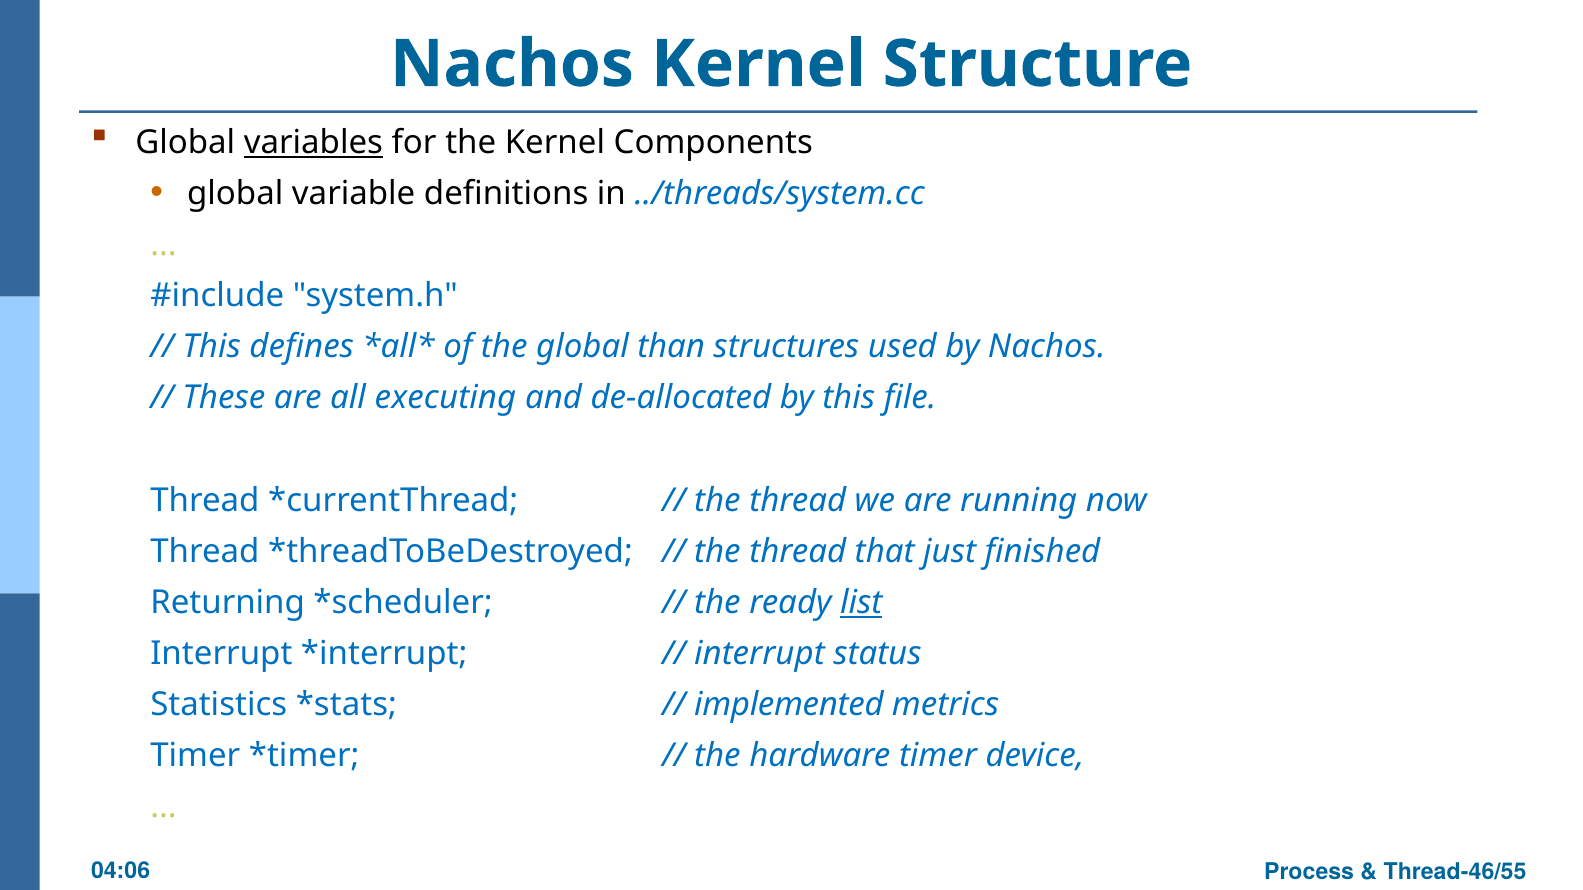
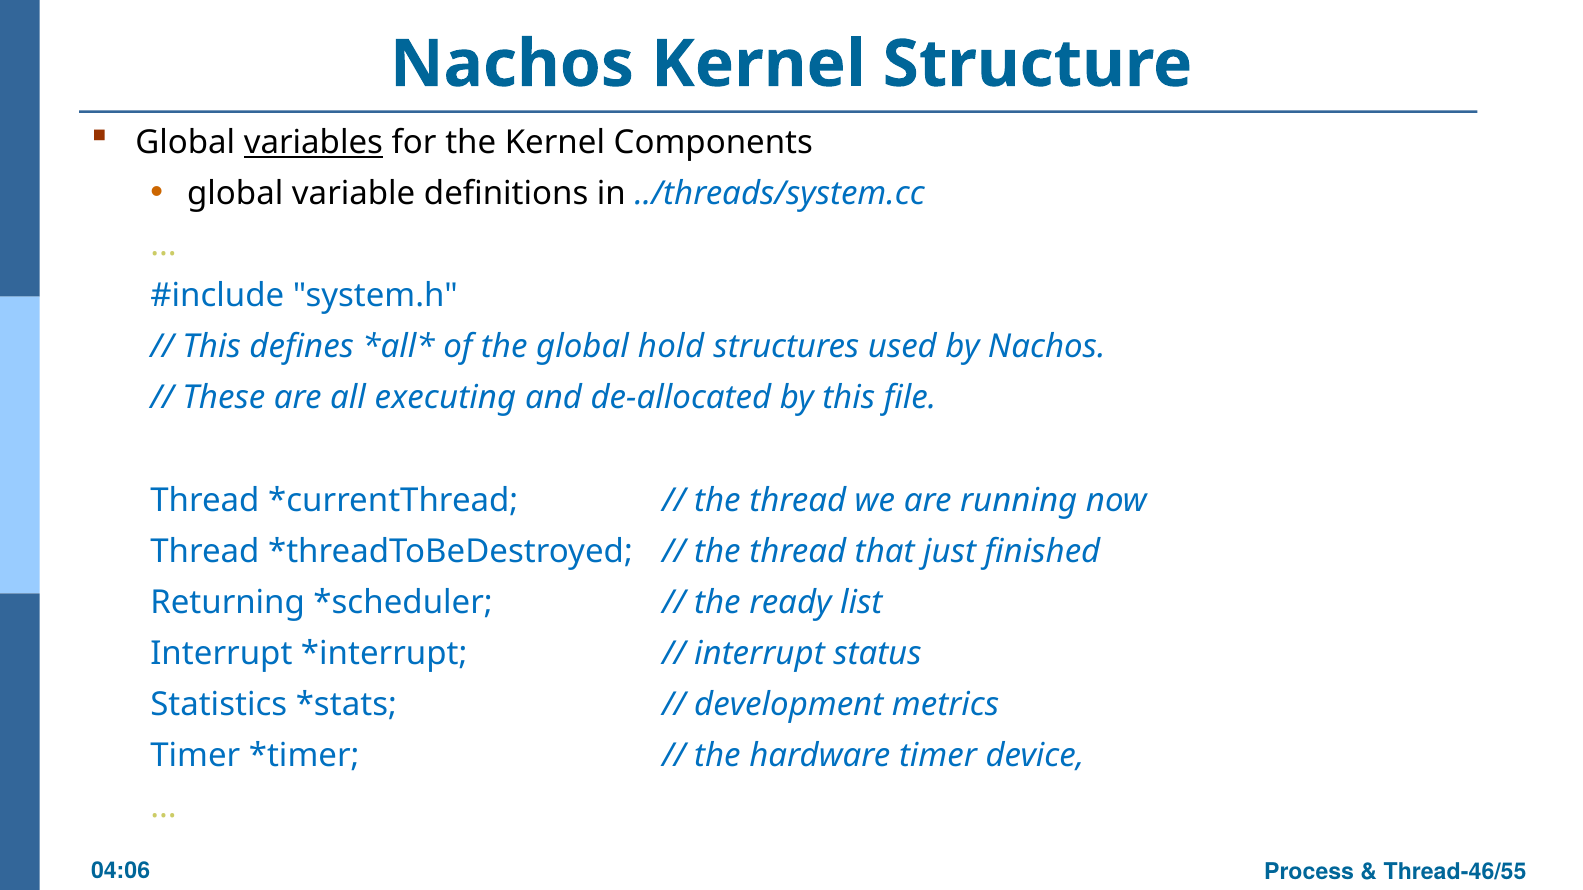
than: than -> hold
list underline: present -> none
implemented: implemented -> development
